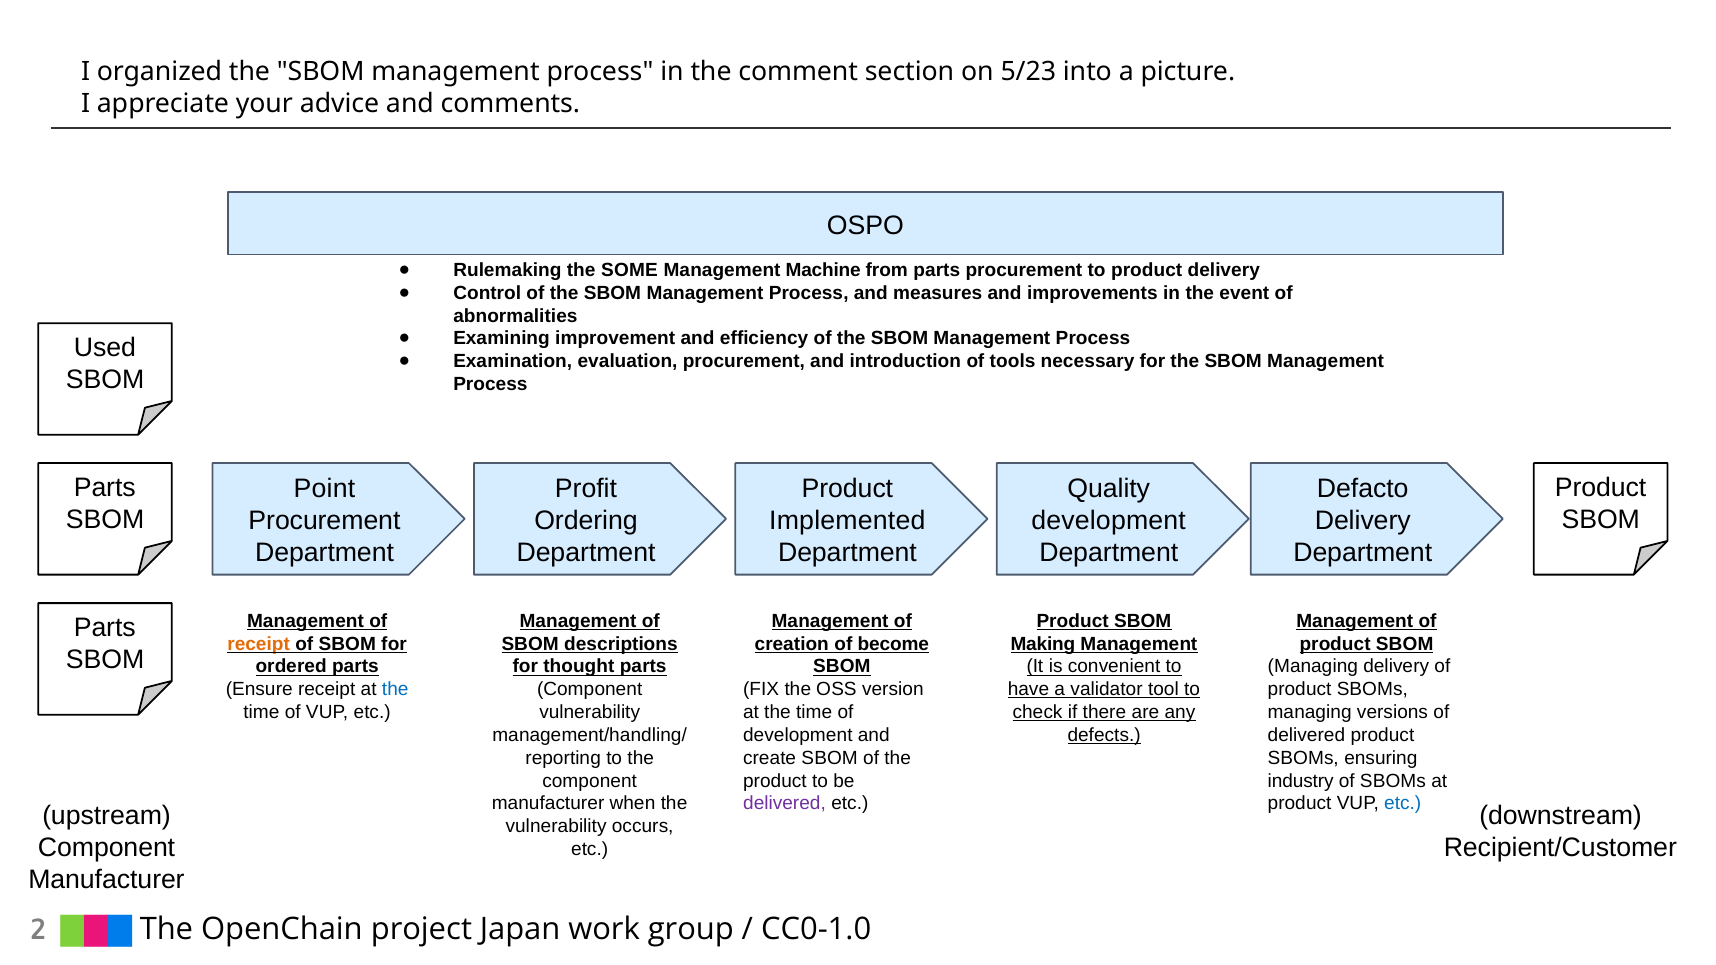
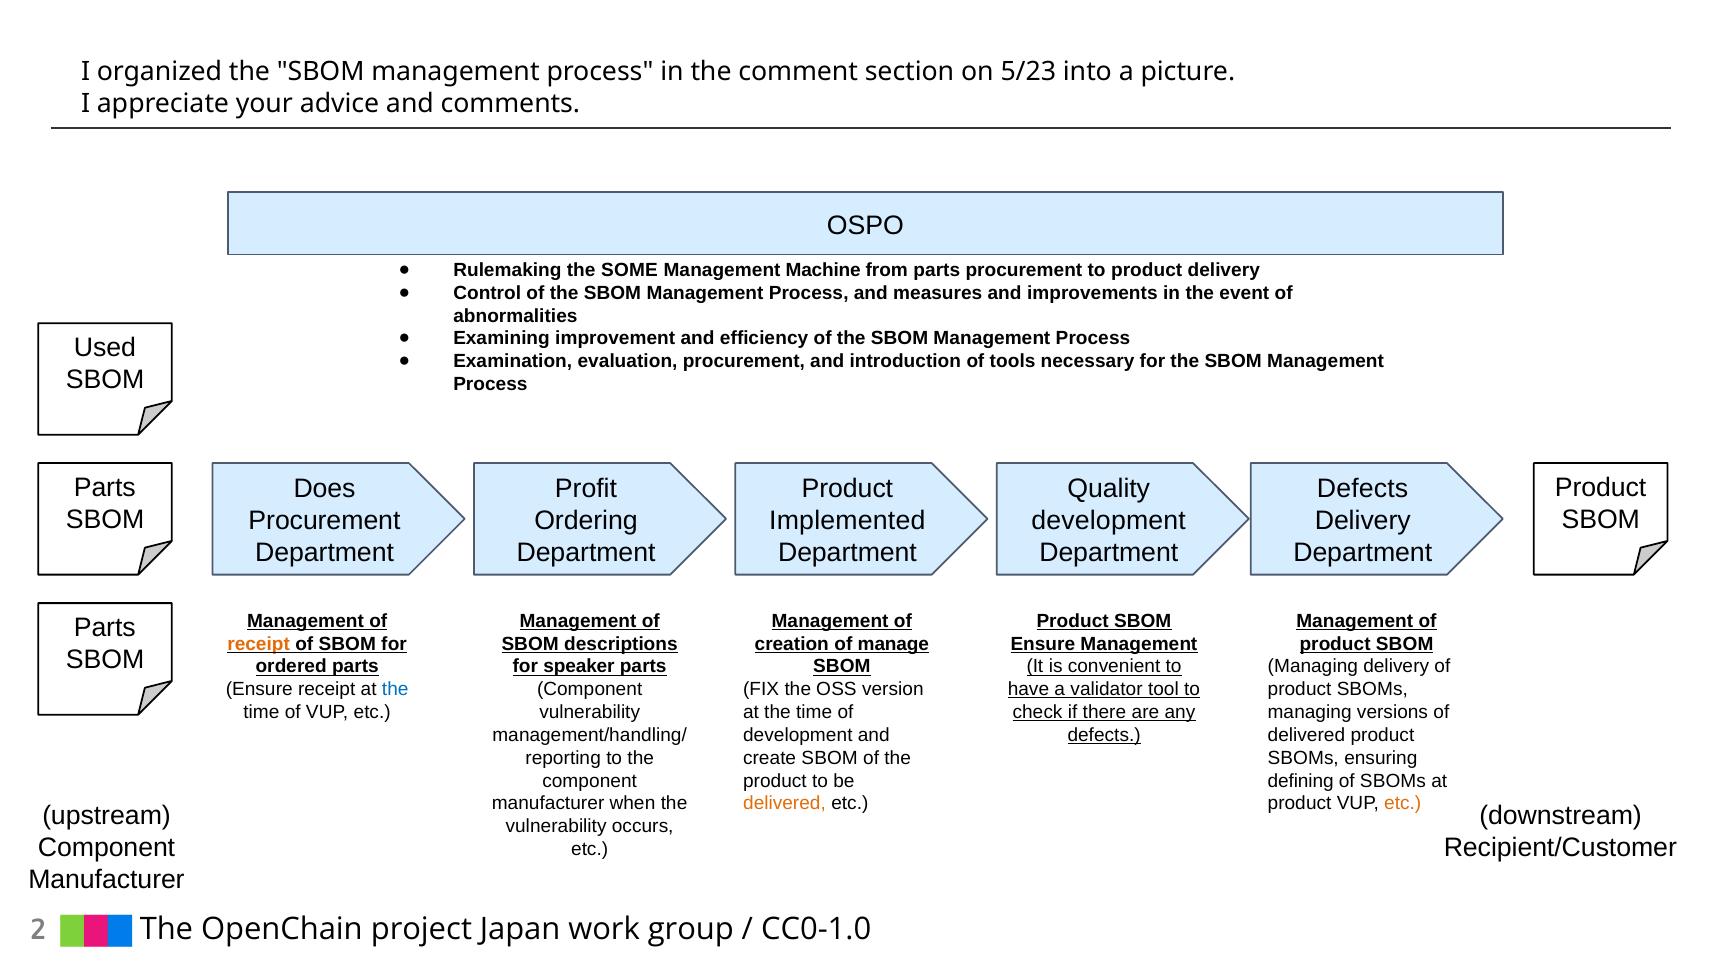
Point: Point -> Does
Defacto at (1363, 489): Defacto -> Defects
become: become -> manage
Making at (1043, 644): Making -> Ensure
thought: thought -> speaker
industry: industry -> defining
delivered at (784, 804) colour: purple -> orange
etc at (1403, 804) colour: blue -> orange
